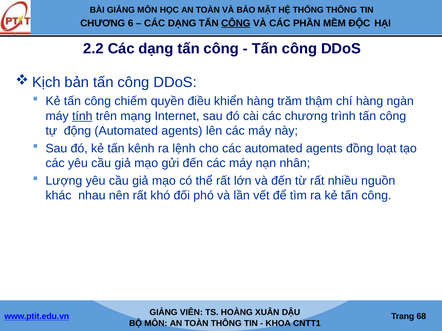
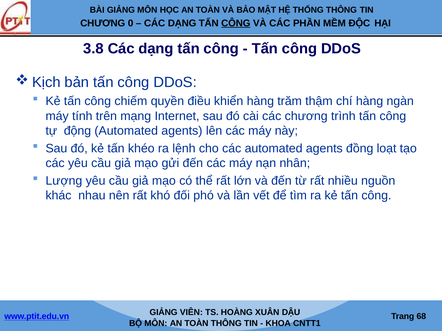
6: 6 -> 0
2.2: 2.2 -> 3.8
tính underline: present -> none
kênh: kênh -> khéo
